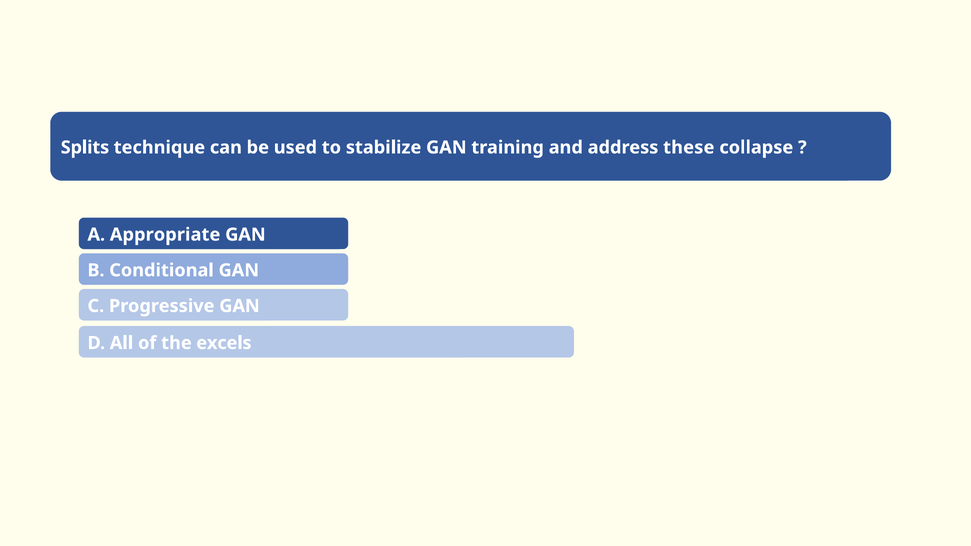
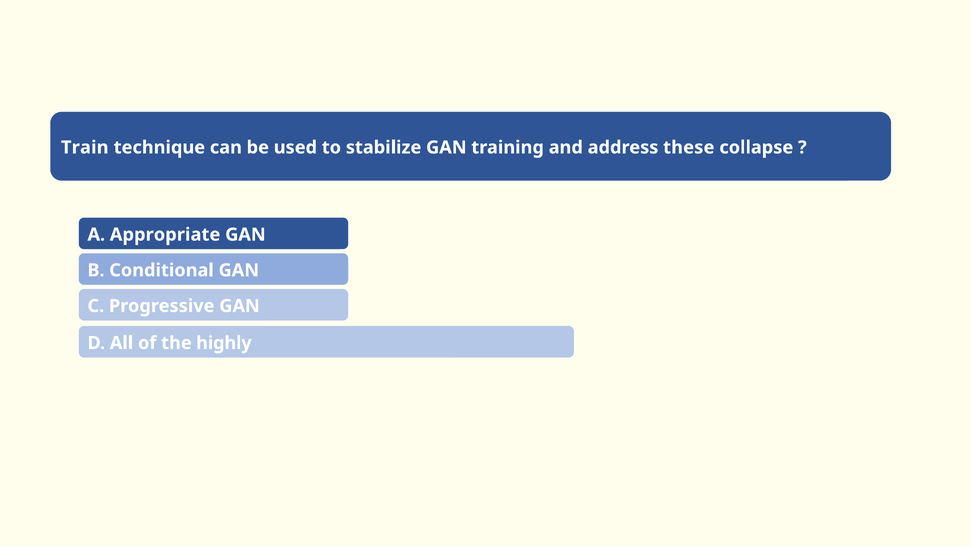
Splits: Splits -> Train
excels: excels -> highly
